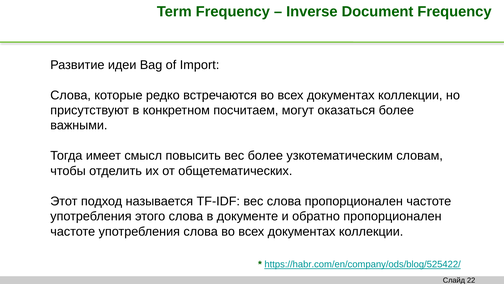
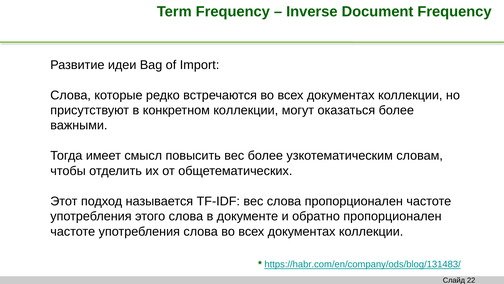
конкретном посчитаем: посчитаем -> коллекции
https://habr.com/en/company/ods/blog/525422/: https://habr.com/en/company/ods/blog/525422/ -> https://habr.com/en/company/ods/blog/131483/
